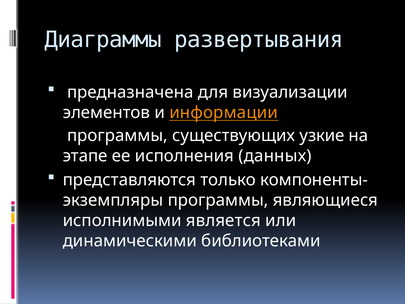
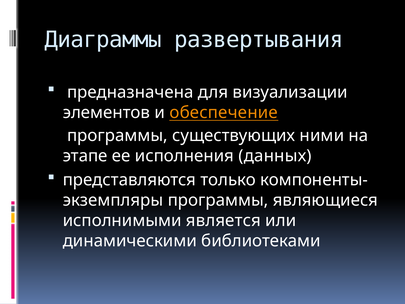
информации: информации -> обеспечение
узкие: узкие -> ними
